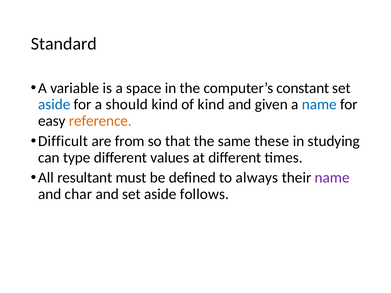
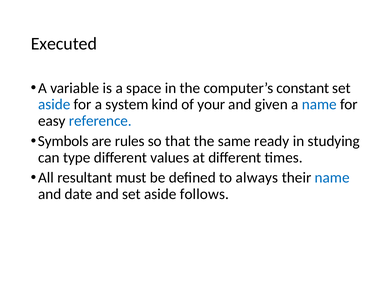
Standard: Standard -> Executed
should: should -> system
of kind: kind -> your
reference colour: orange -> blue
Difficult: Difficult -> Symbols
from: from -> rules
these: these -> ready
name at (332, 178) colour: purple -> blue
char: char -> date
